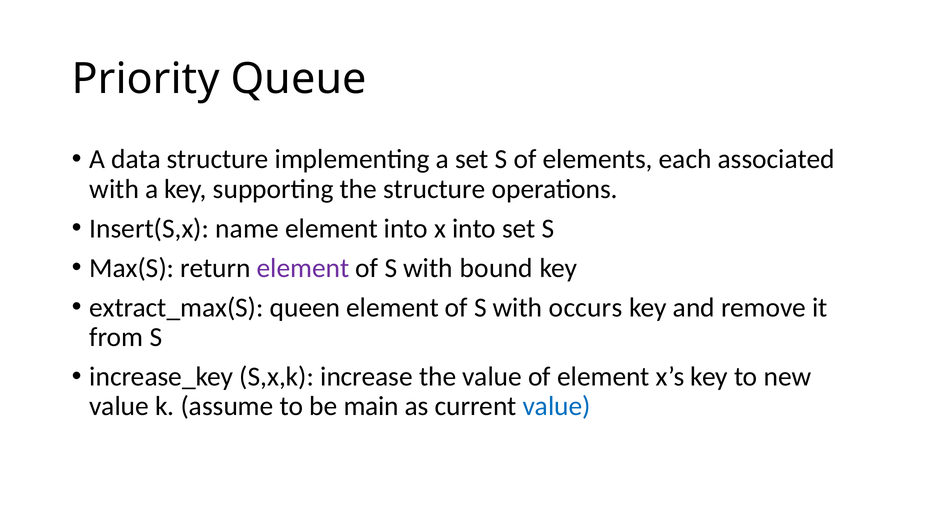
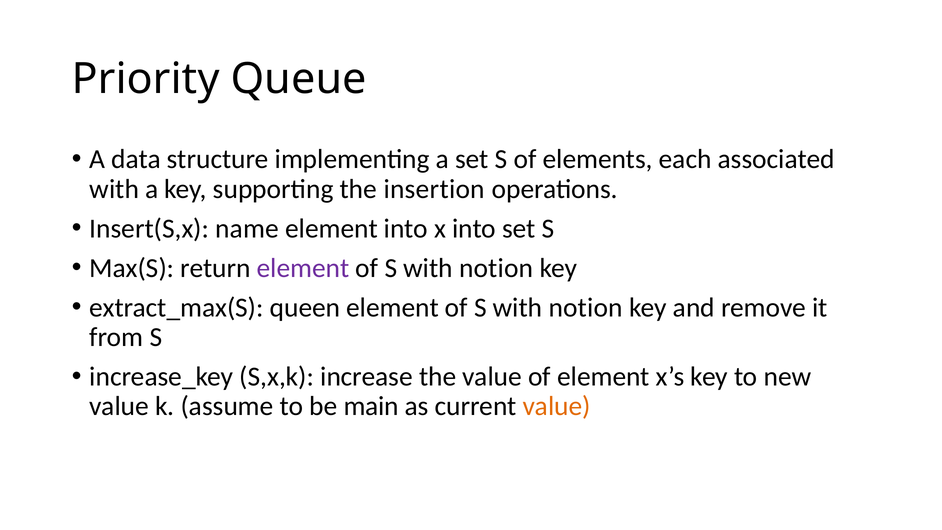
the structure: structure -> insertion
bound at (496, 268): bound -> notion
occurs at (586, 307): occurs -> notion
value at (557, 406) colour: blue -> orange
